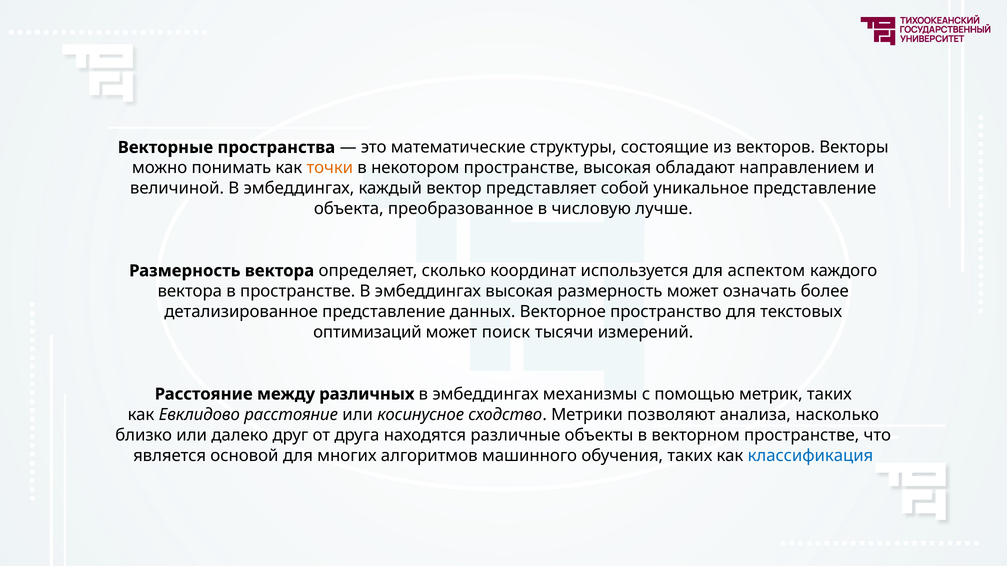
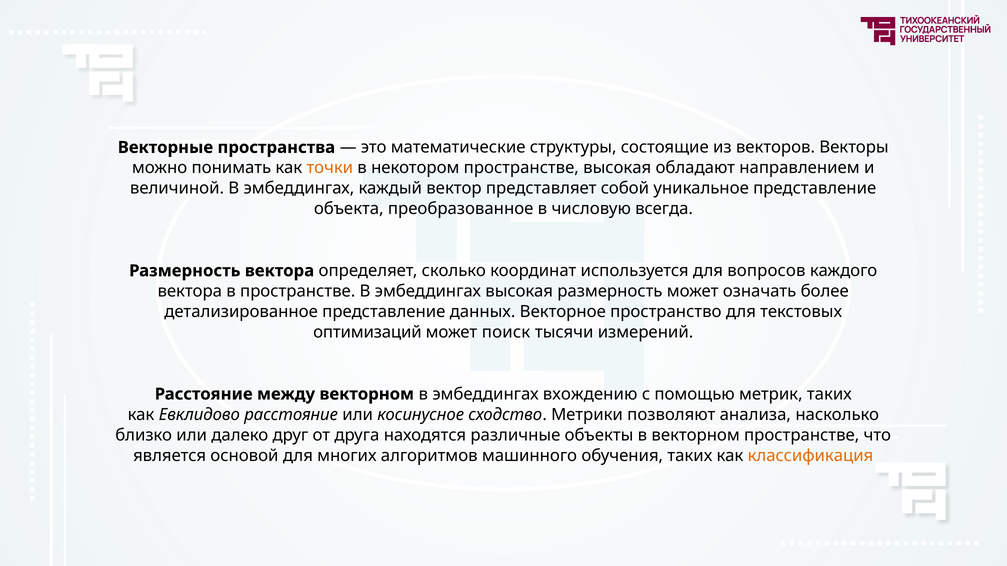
лучше: лучше -> всегда
аспектом: аспектом -> вопросов
между различных: различных -> векторном
механизмы: механизмы -> вхождению
классификация colour: blue -> orange
